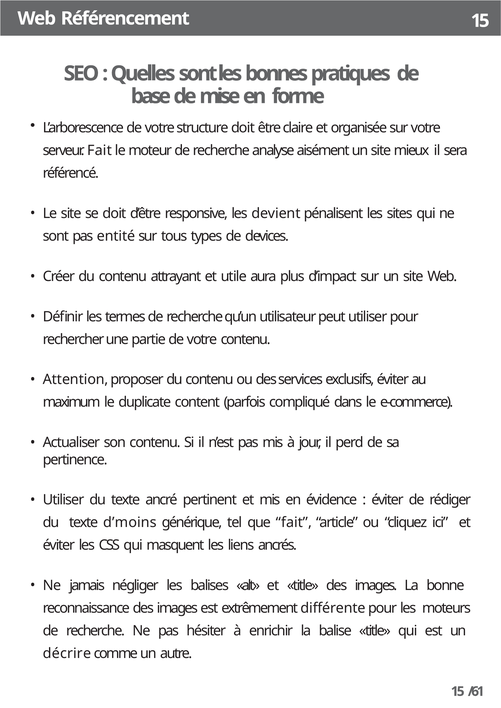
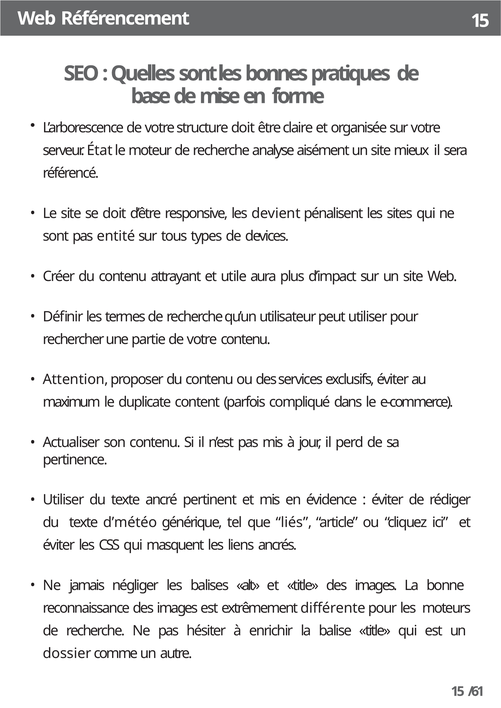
serveur Fait: Fait -> État
d’moins: d’moins -> d’météo
que fait: fait -> liés
décrire: décrire -> dossier
